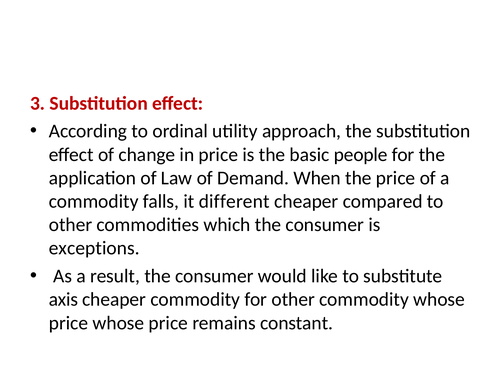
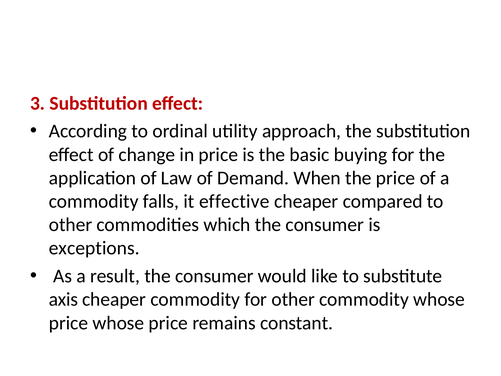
people: people -> buying
different: different -> effective
